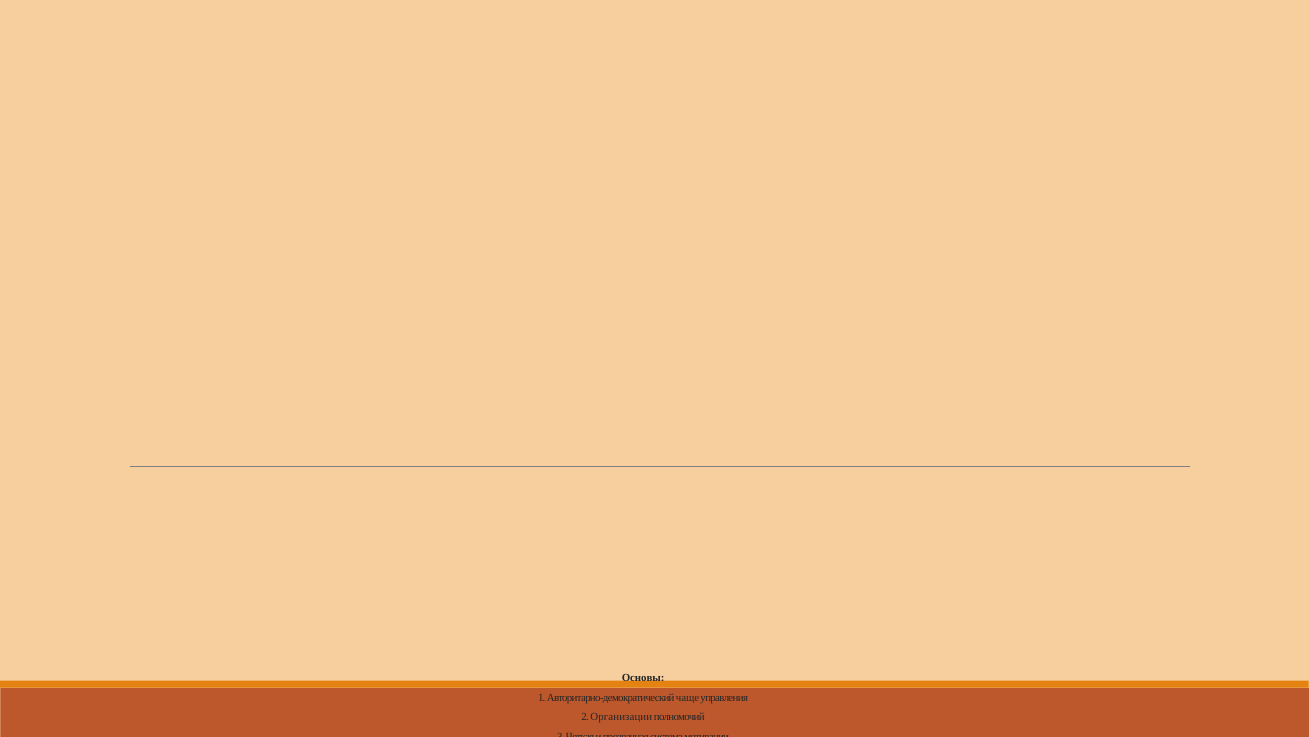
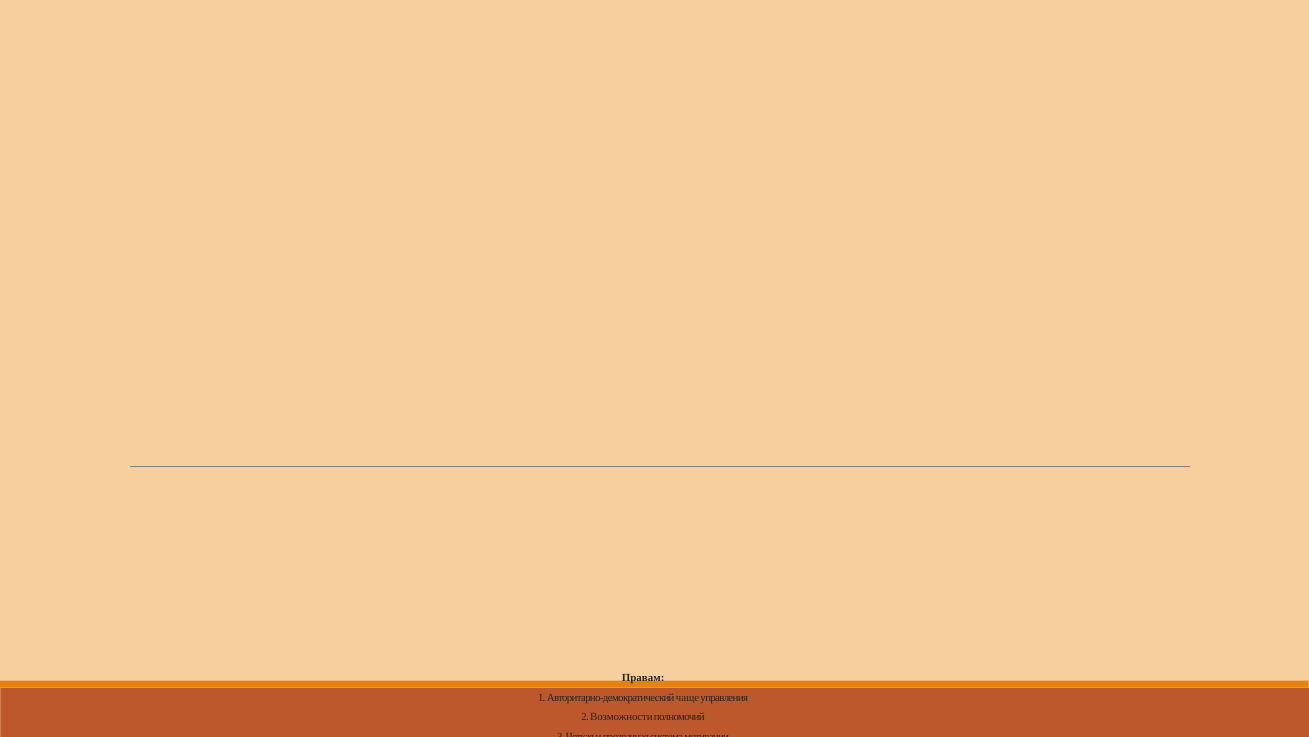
Основы: Основы -> Правам
Организации: Организации -> Возможности
